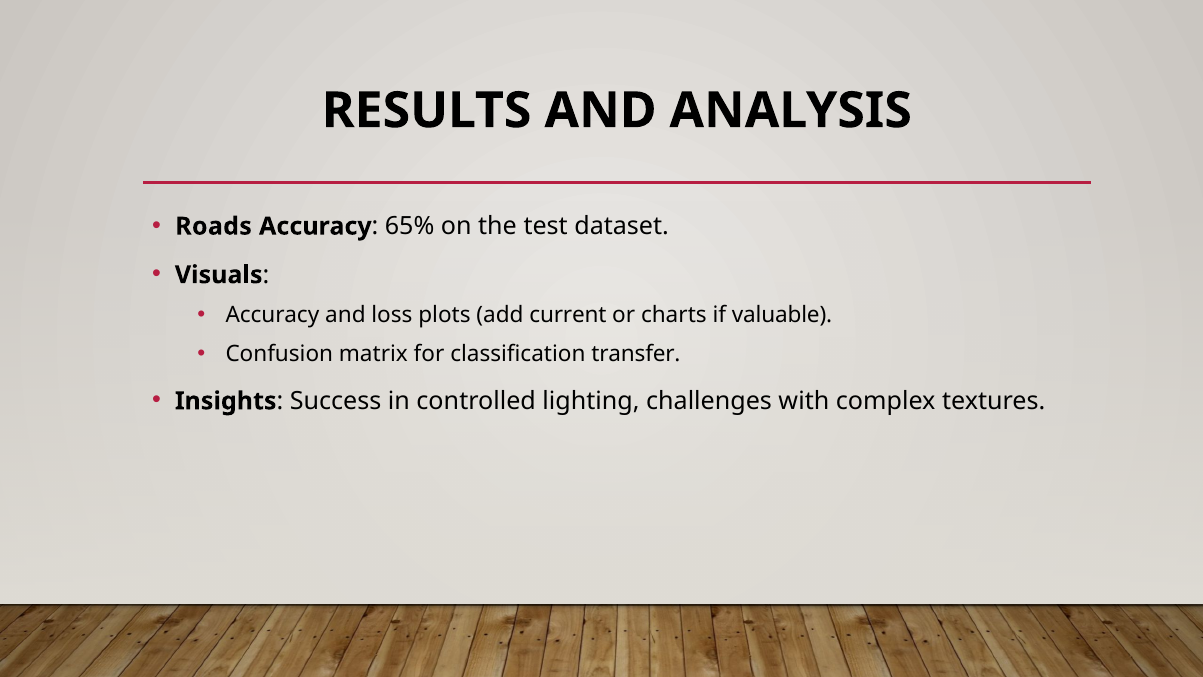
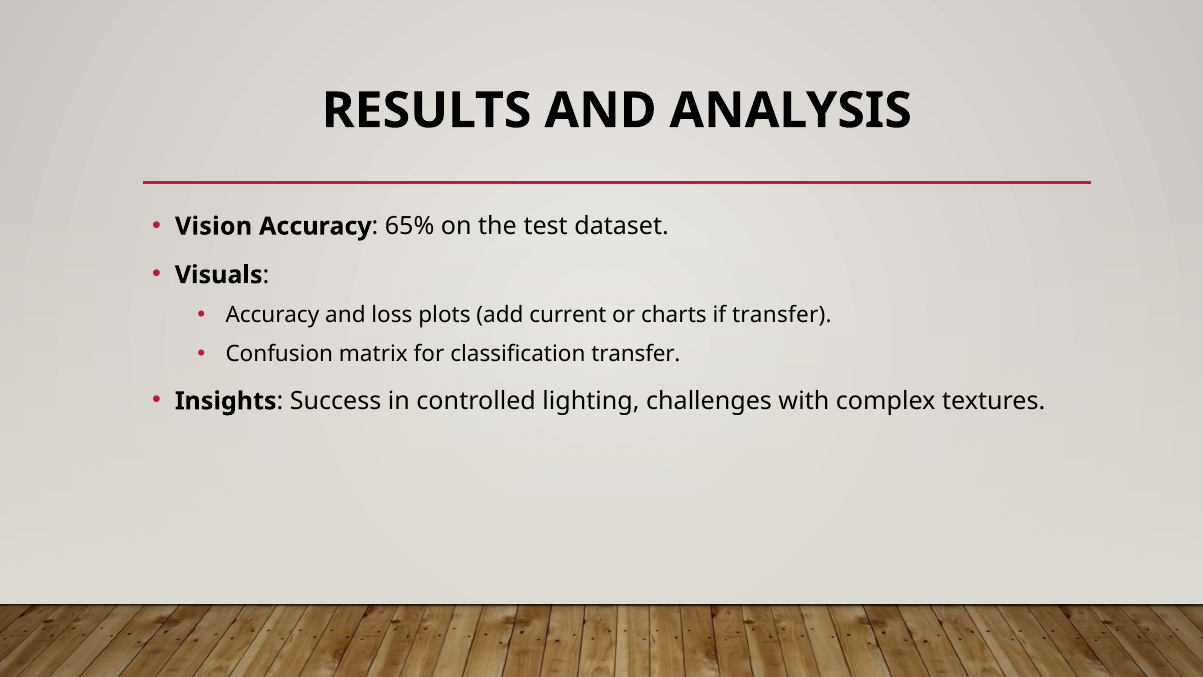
Roads: Roads -> Vision
if valuable: valuable -> transfer
